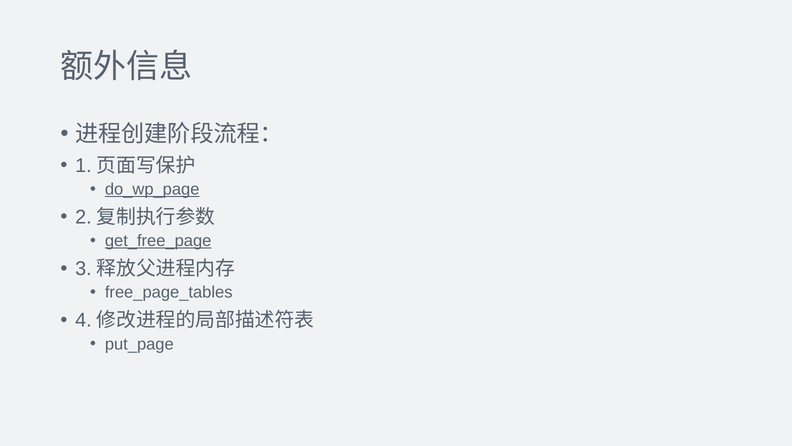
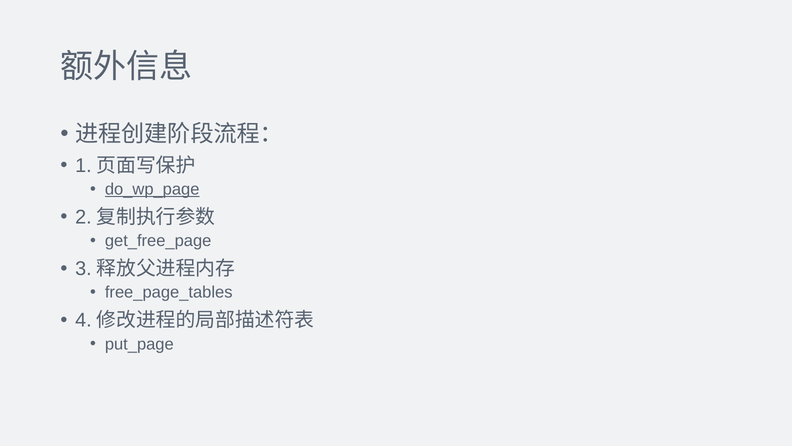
get_free_page underline: present -> none
